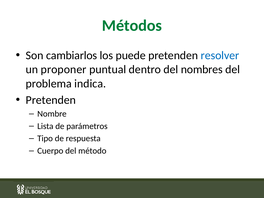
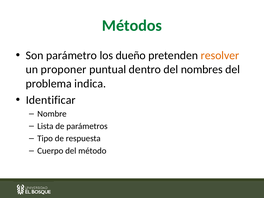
cambiarlos: cambiarlos -> parámetro
puede: puede -> dueño
resolver colour: blue -> orange
Pretenden at (51, 100): Pretenden -> Identificar
